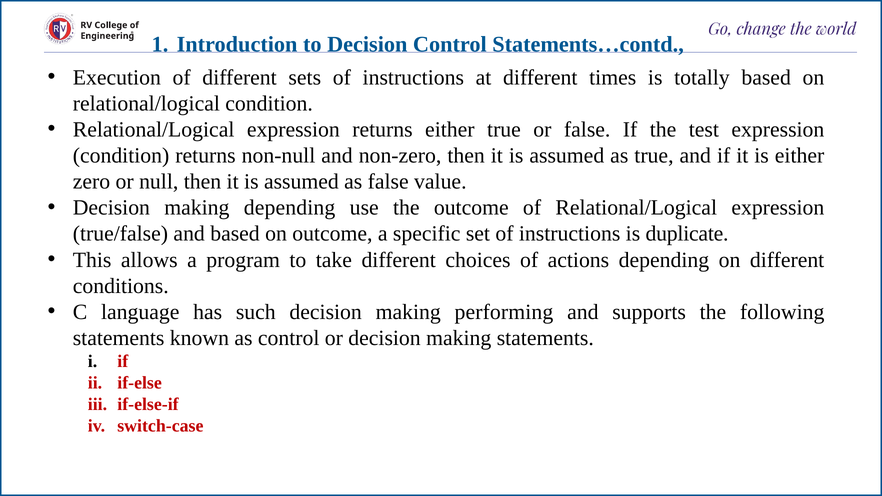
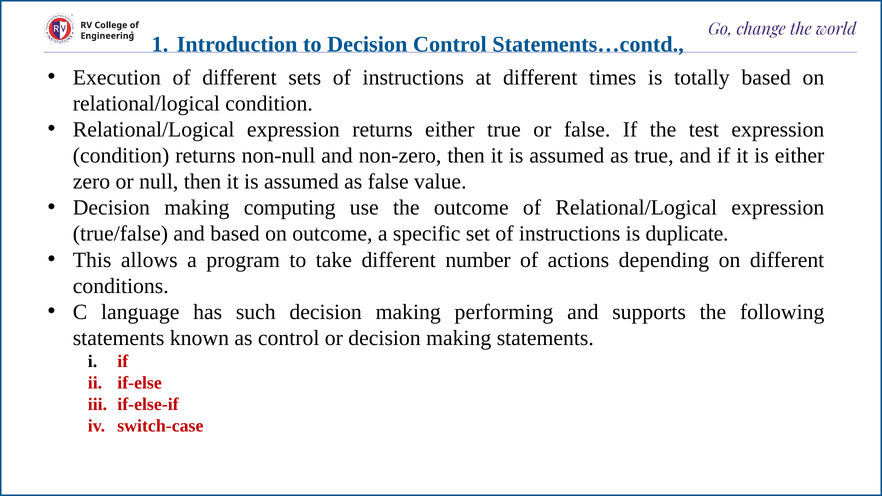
making depending: depending -> computing
choices: choices -> number
